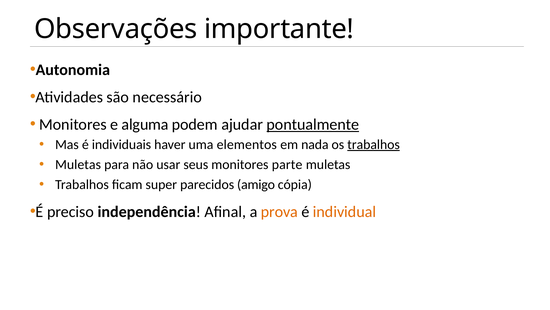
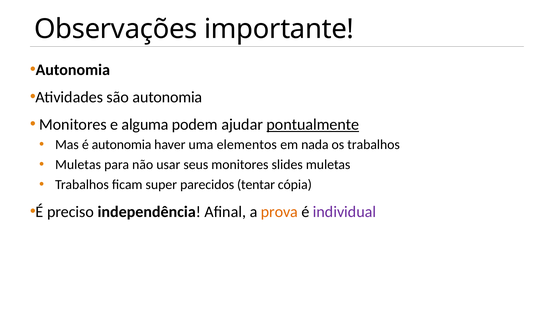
são necessário: necessário -> autonomia
é individuais: individuais -> autonomia
trabalhos at (374, 144) underline: present -> none
parte: parte -> slides
amigo: amigo -> tentar
individual colour: orange -> purple
